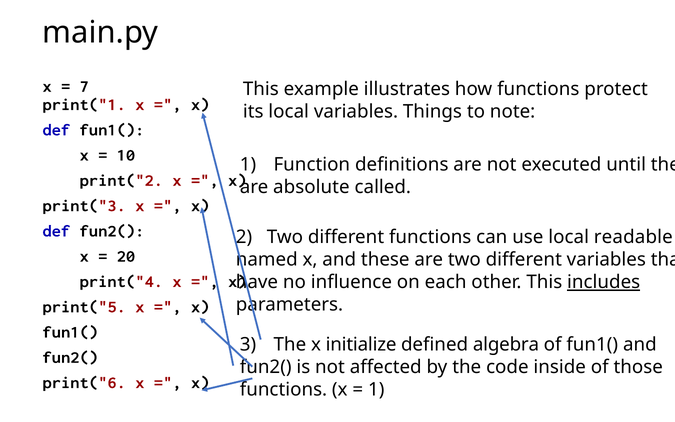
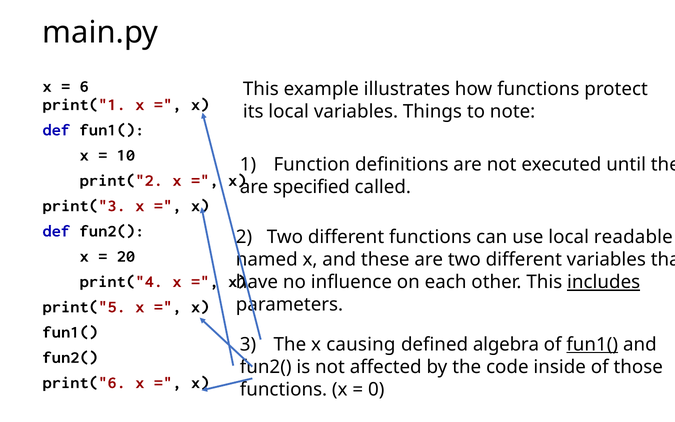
7: 7 -> 6
absolute: absolute -> specified
initialize: initialize -> causing
fun1( at (592, 344) underline: none -> present
1 at (376, 389): 1 -> 0
